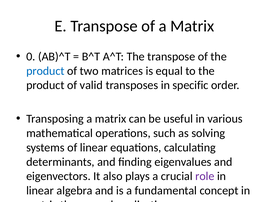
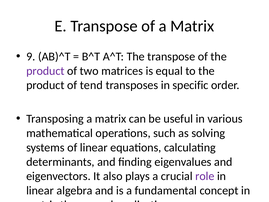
0: 0 -> 9
product at (45, 71) colour: blue -> purple
valid: valid -> tend
